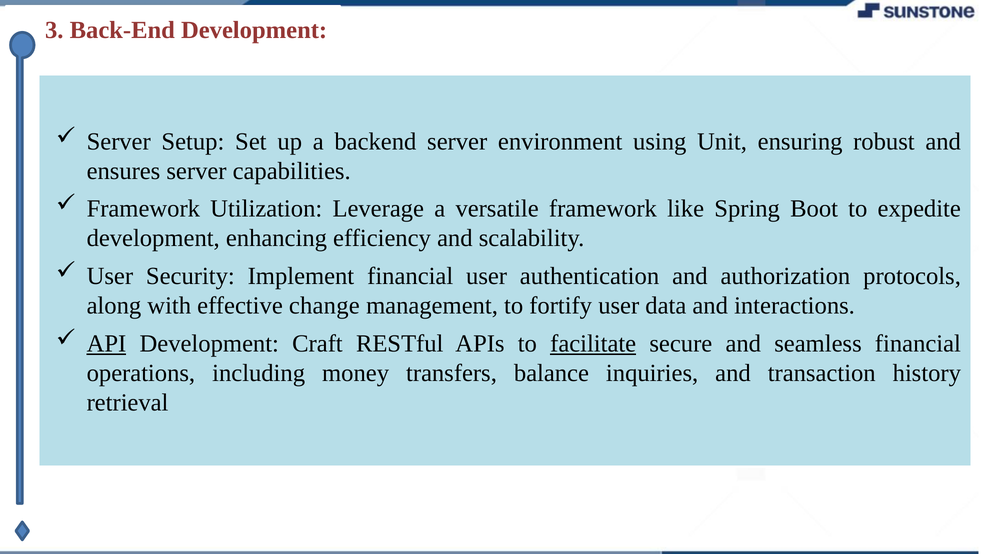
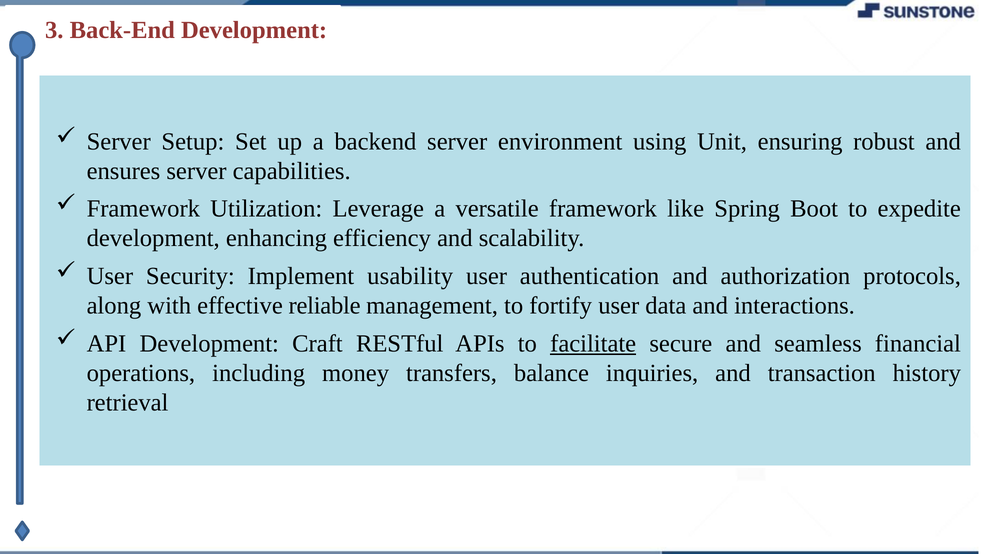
Implement financial: financial -> usability
change: change -> reliable
API underline: present -> none
